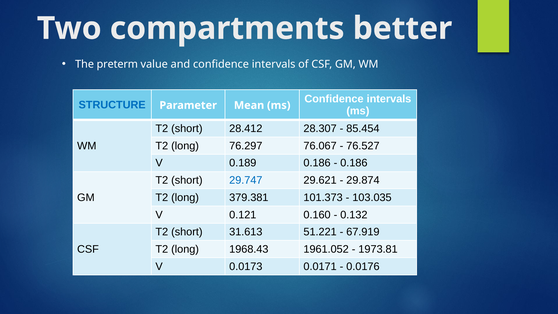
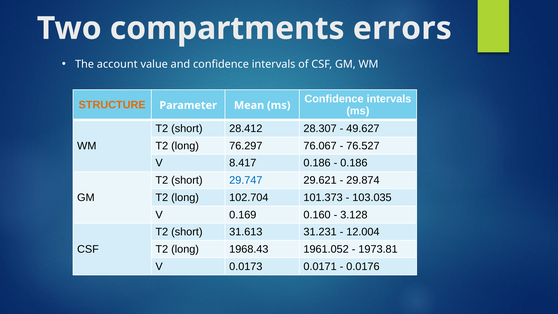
better: better -> errors
preterm: preterm -> account
STRUCTURE colour: blue -> orange
85.454: 85.454 -> 49.627
0.189: 0.189 -> 8.417
379.381: 379.381 -> 102.704
0.121: 0.121 -> 0.169
0.132: 0.132 -> 3.128
51.221: 51.221 -> 31.231
67.919: 67.919 -> 12.004
